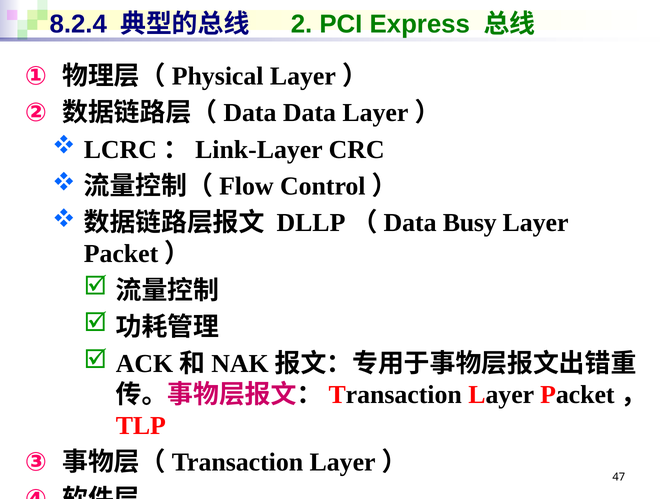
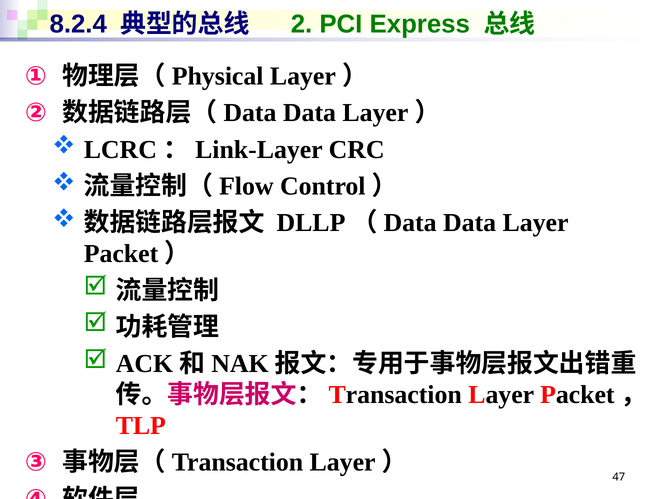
Busy at (470, 223): Busy -> Data
